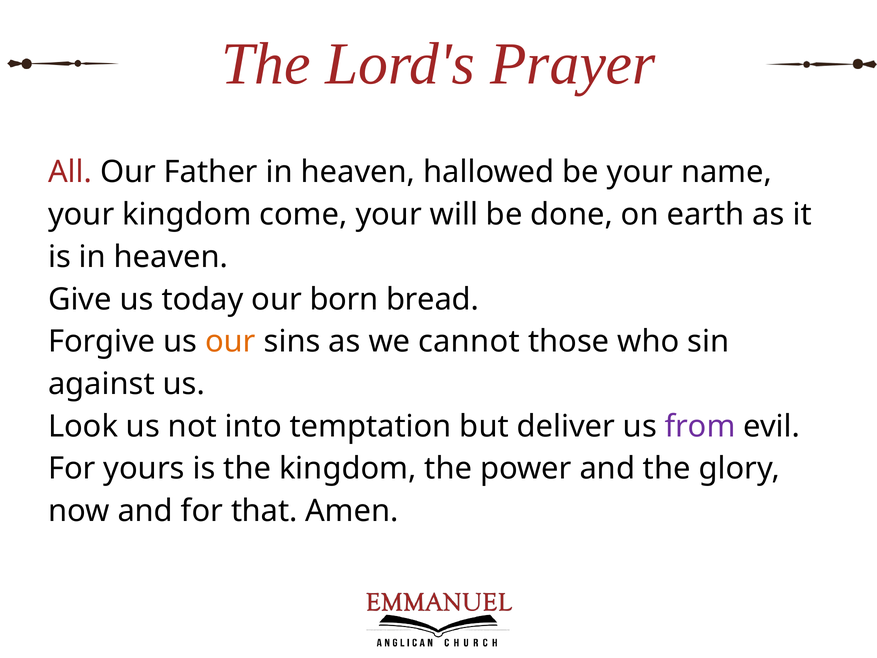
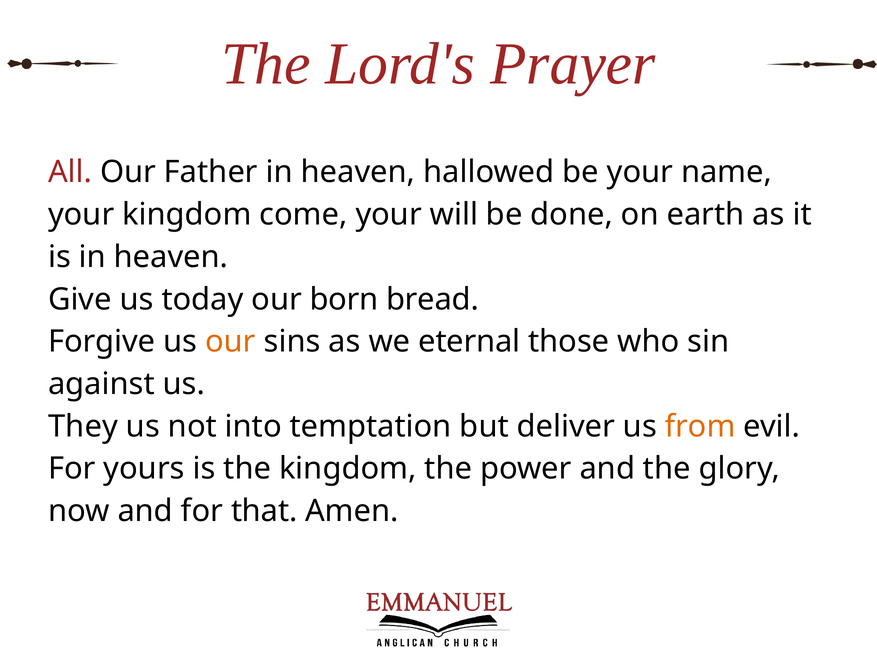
cannot: cannot -> eternal
Look: Look -> They
from colour: purple -> orange
